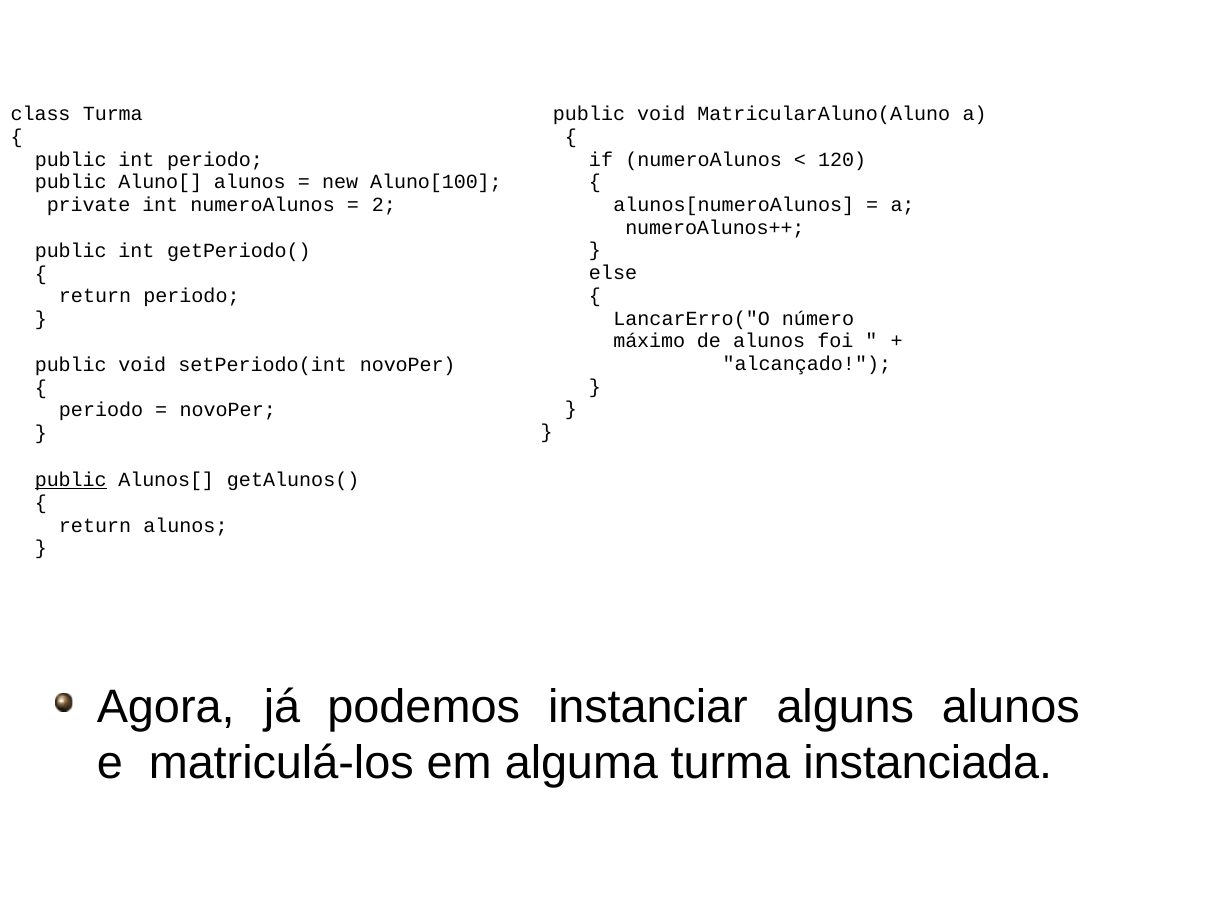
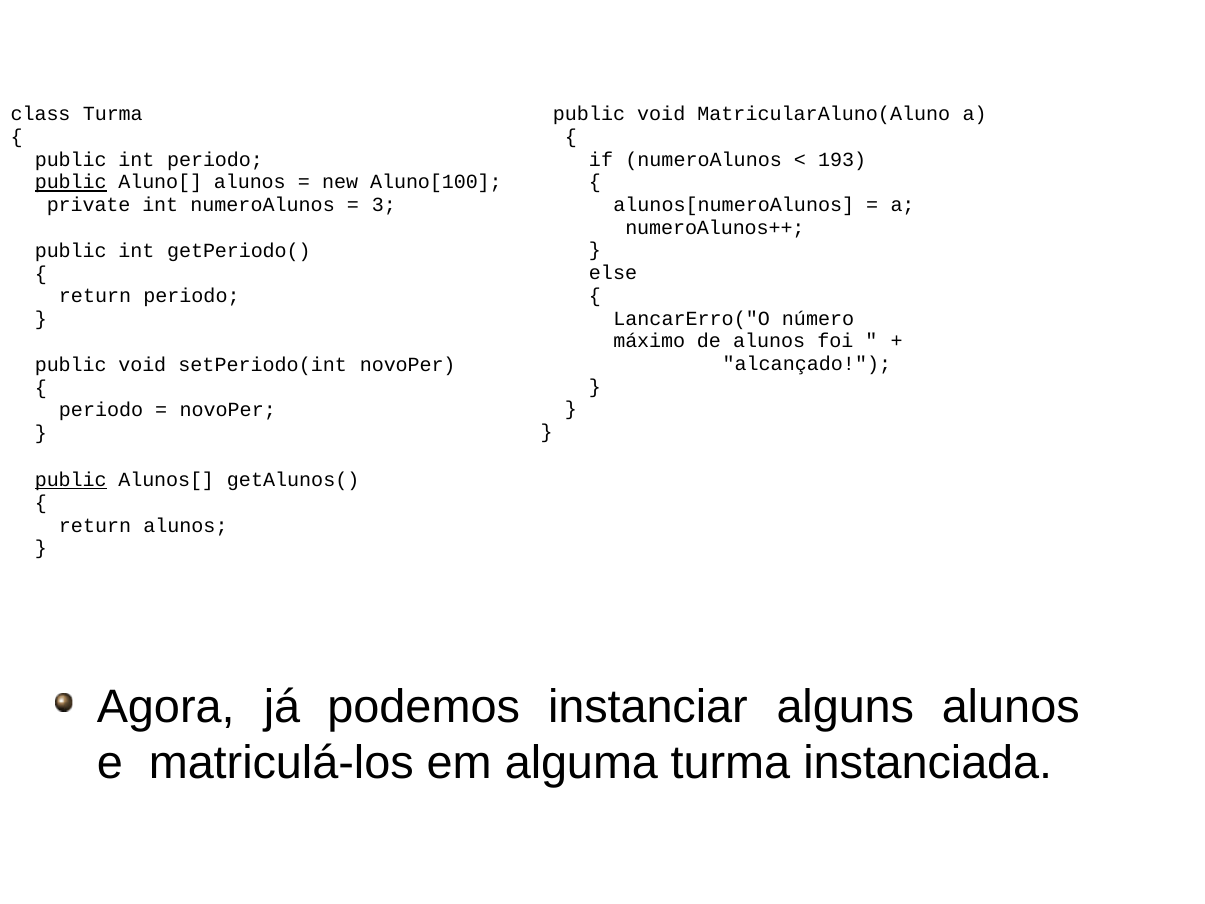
120: 120 -> 193
public at (71, 182) underline: none -> present
2: 2 -> 3
